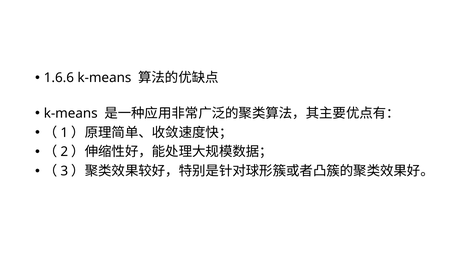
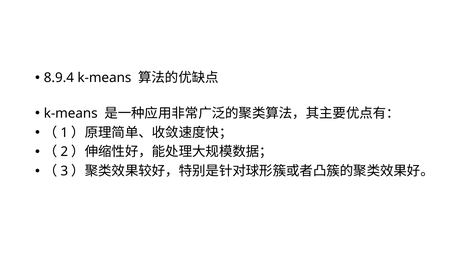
1.6.6: 1.6.6 -> 8.9.4
